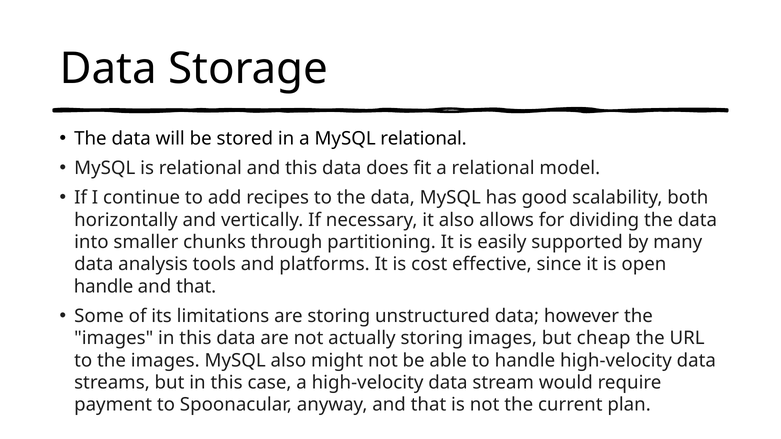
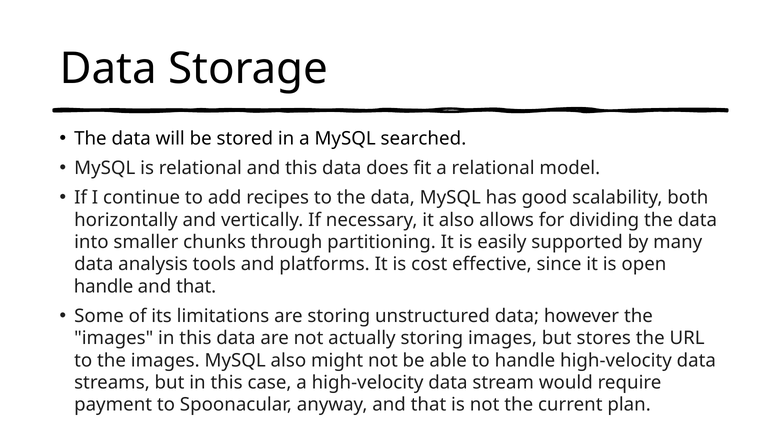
MySQL relational: relational -> searched
cheap: cheap -> stores
